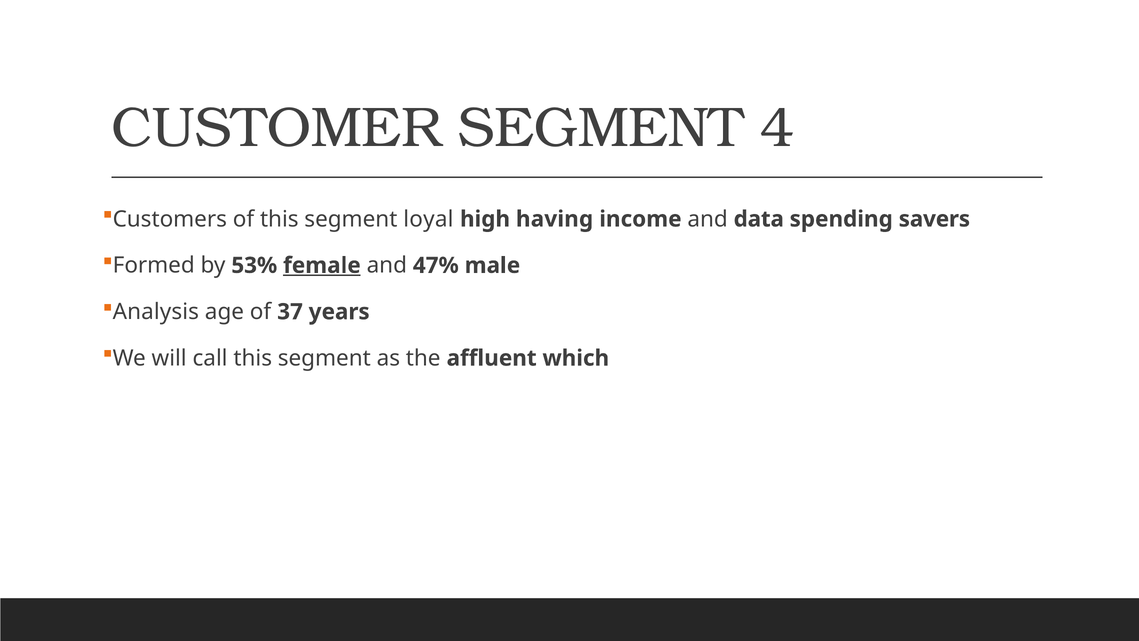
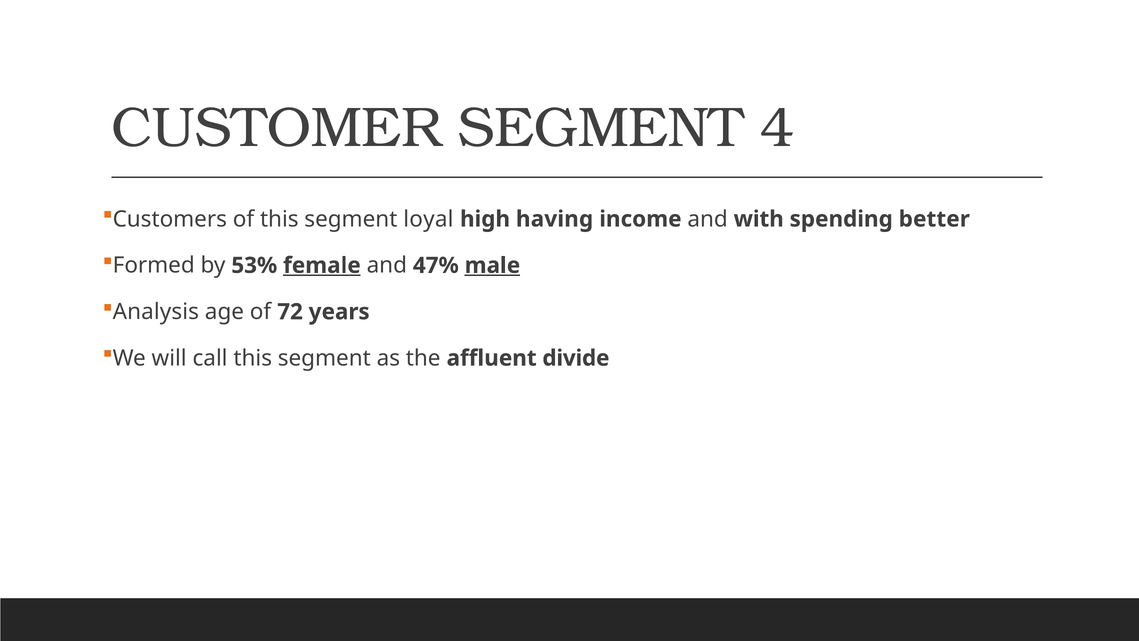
data: data -> with
savers: savers -> better
male underline: none -> present
37: 37 -> 72
which: which -> divide
